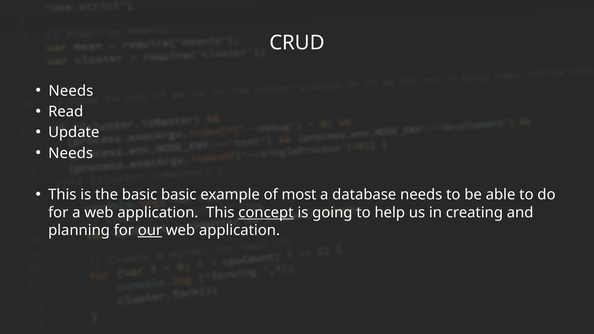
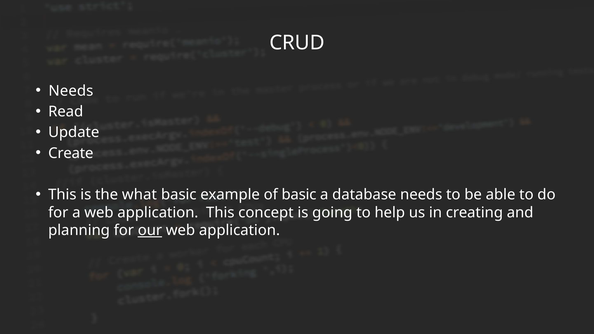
Needs at (71, 153): Needs -> Create
the basic: basic -> what
of most: most -> basic
concept underline: present -> none
